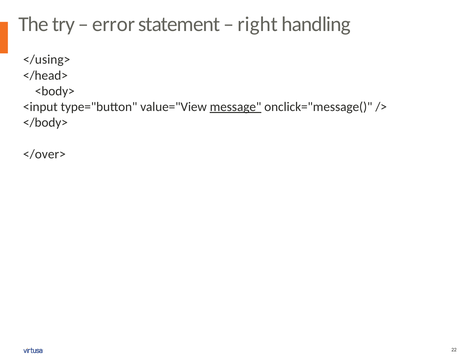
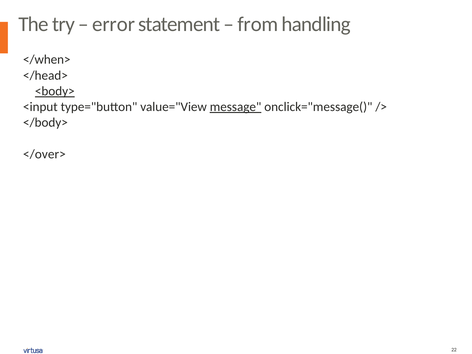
right: right -> from
</using>: </using> -> </when>
<body> underline: none -> present
